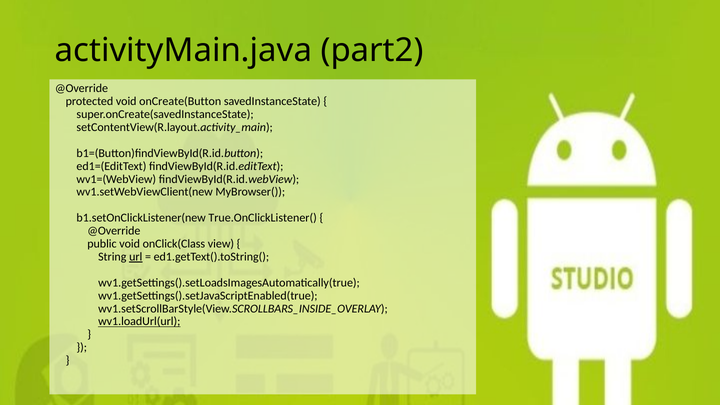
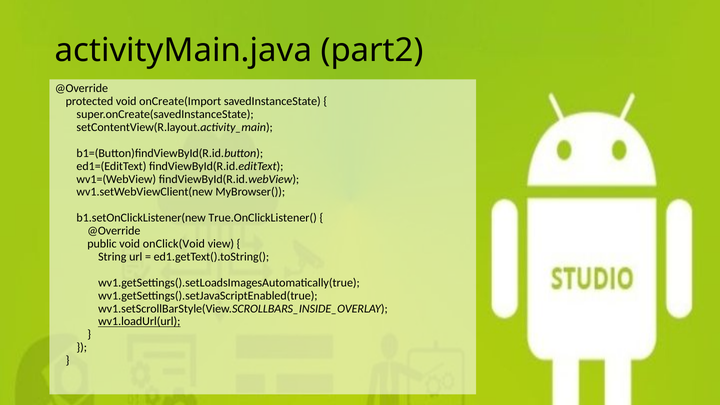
onCreate(Button: onCreate(Button -> onCreate(Import
onClick(Class: onClick(Class -> onClick(Void
url underline: present -> none
